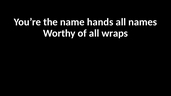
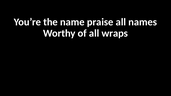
hands: hands -> praise
